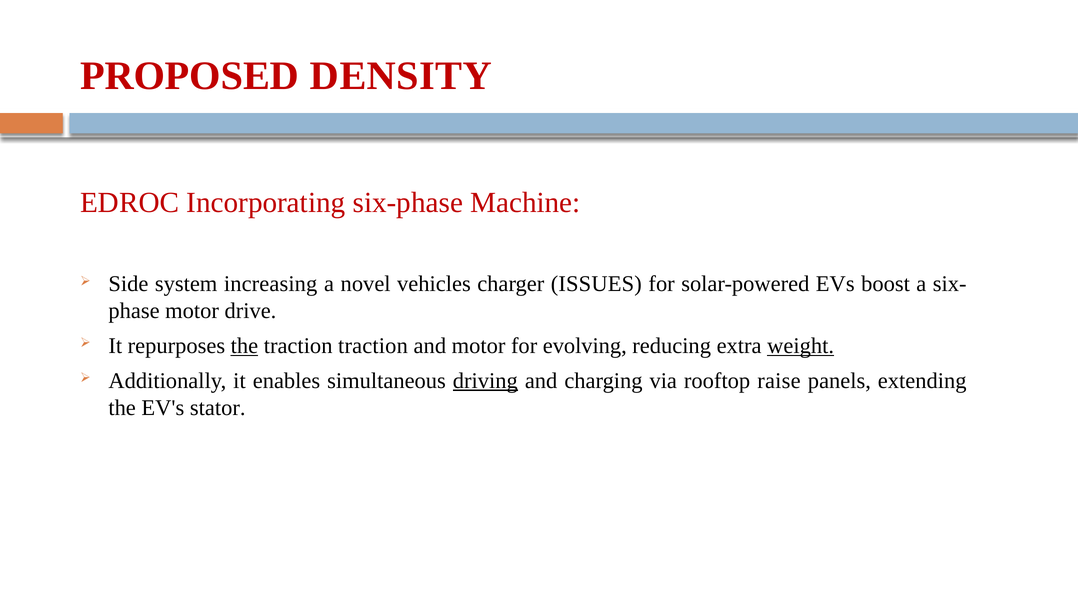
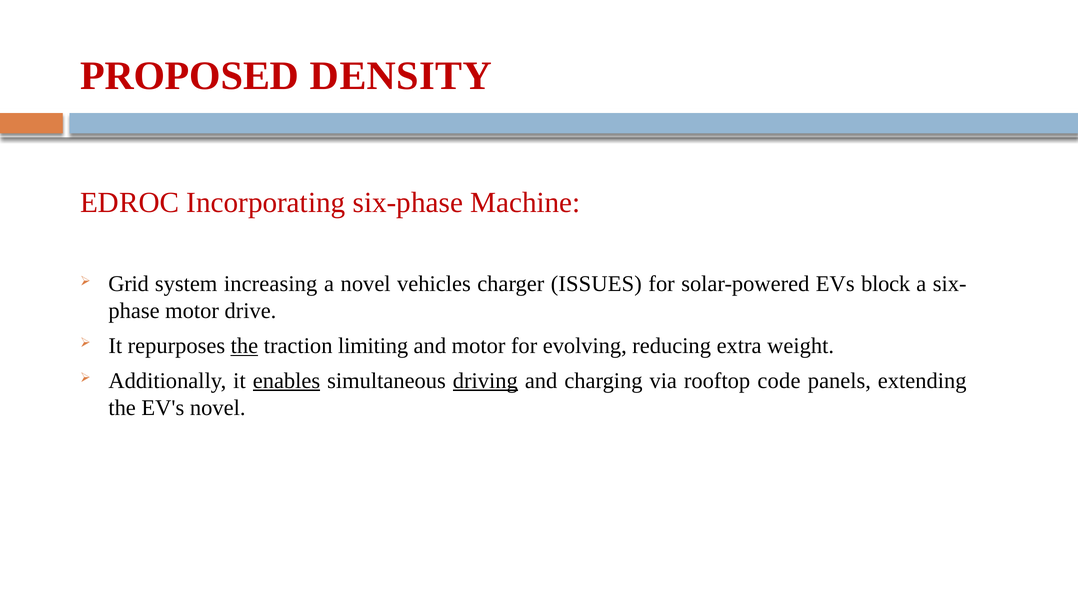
Side: Side -> Grid
boost: boost -> block
traction traction: traction -> limiting
weight underline: present -> none
enables underline: none -> present
raise: raise -> code
EV's stator: stator -> novel
